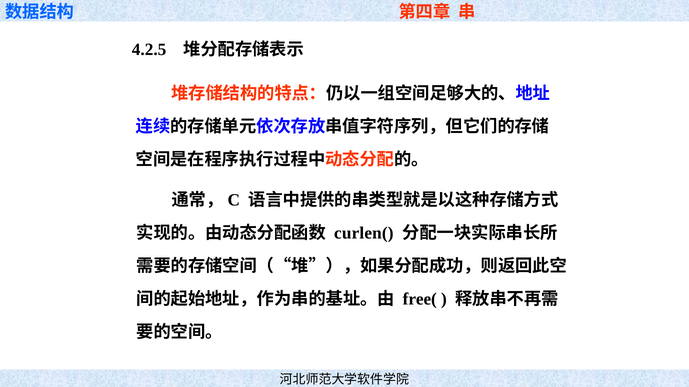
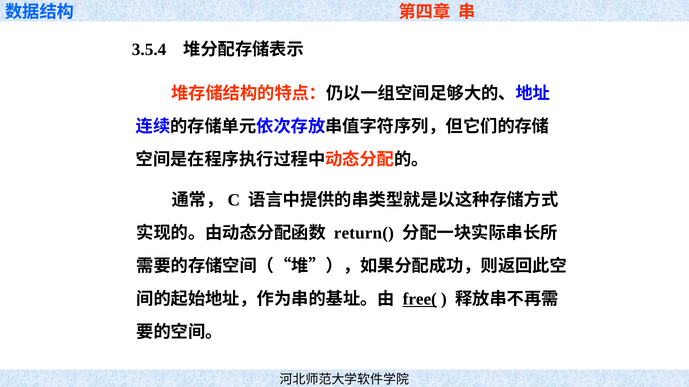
4.2.5: 4.2.5 -> 3.5.4
curlen(: curlen( -> return(
free( underline: none -> present
